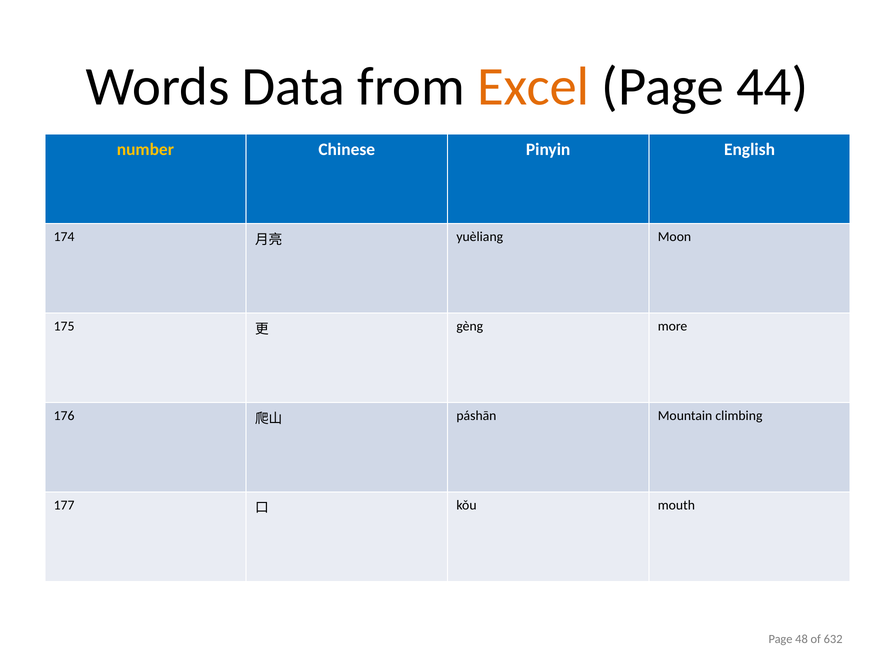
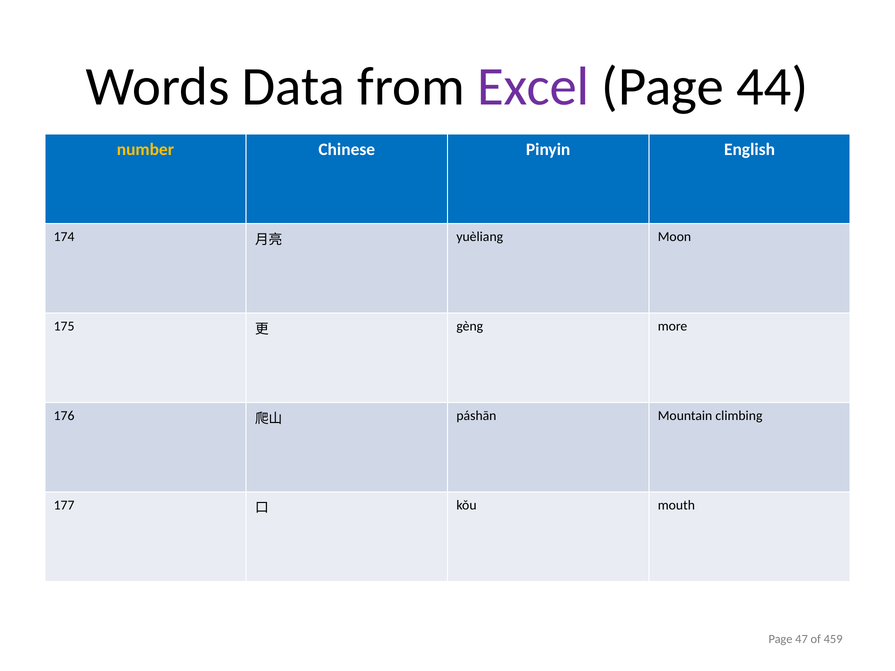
Excel colour: orange -> purple
48: 48 -> 47
632: 632 -> 459
